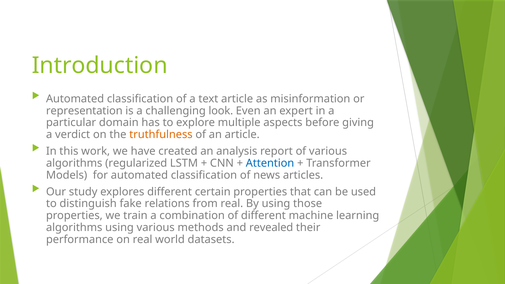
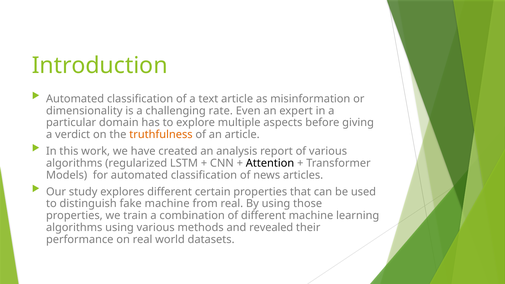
representation: representation -> dimensionality
look: look -> rate
Attention colour: blue -> black
fake relations: relations -> machine
